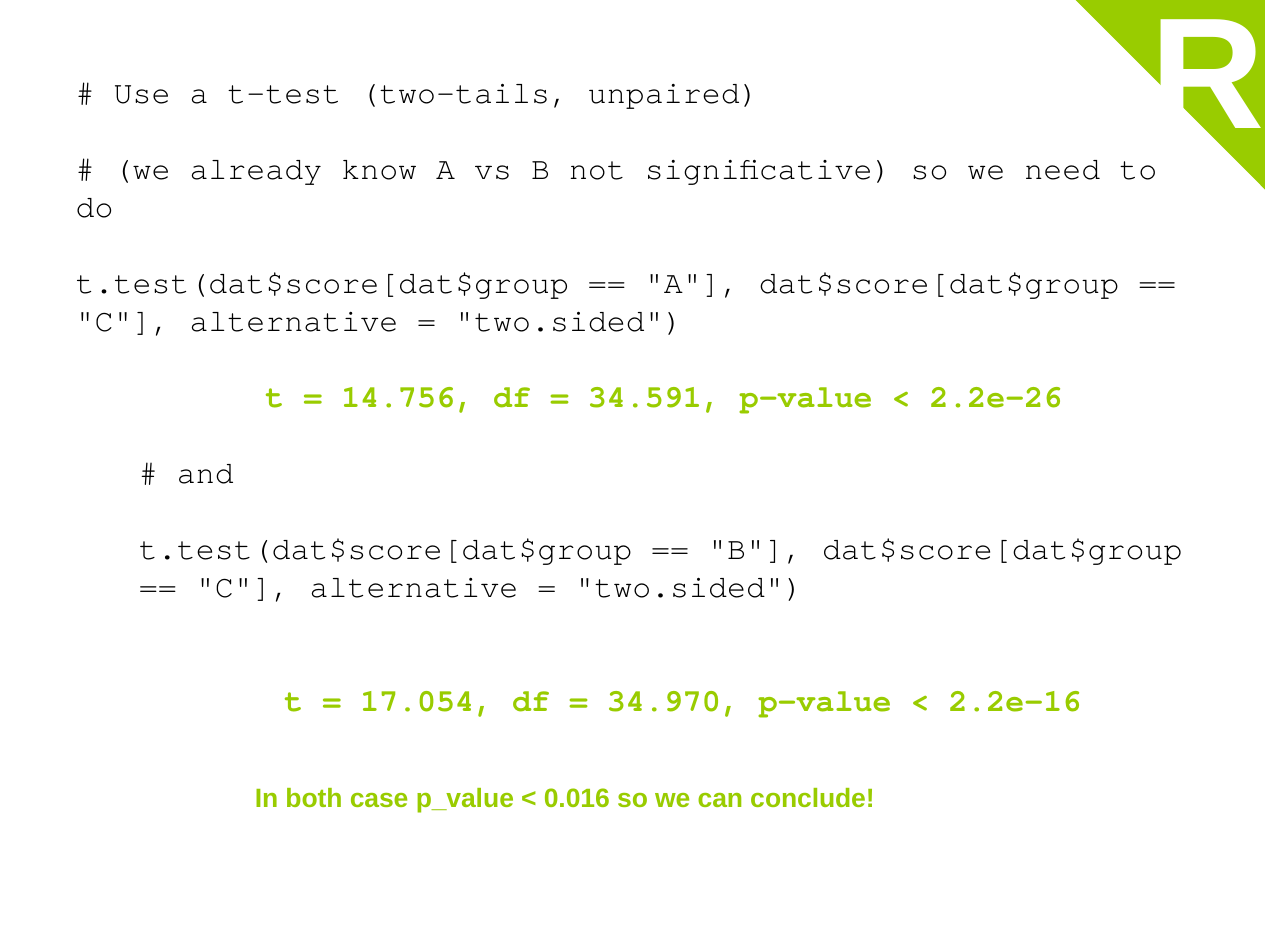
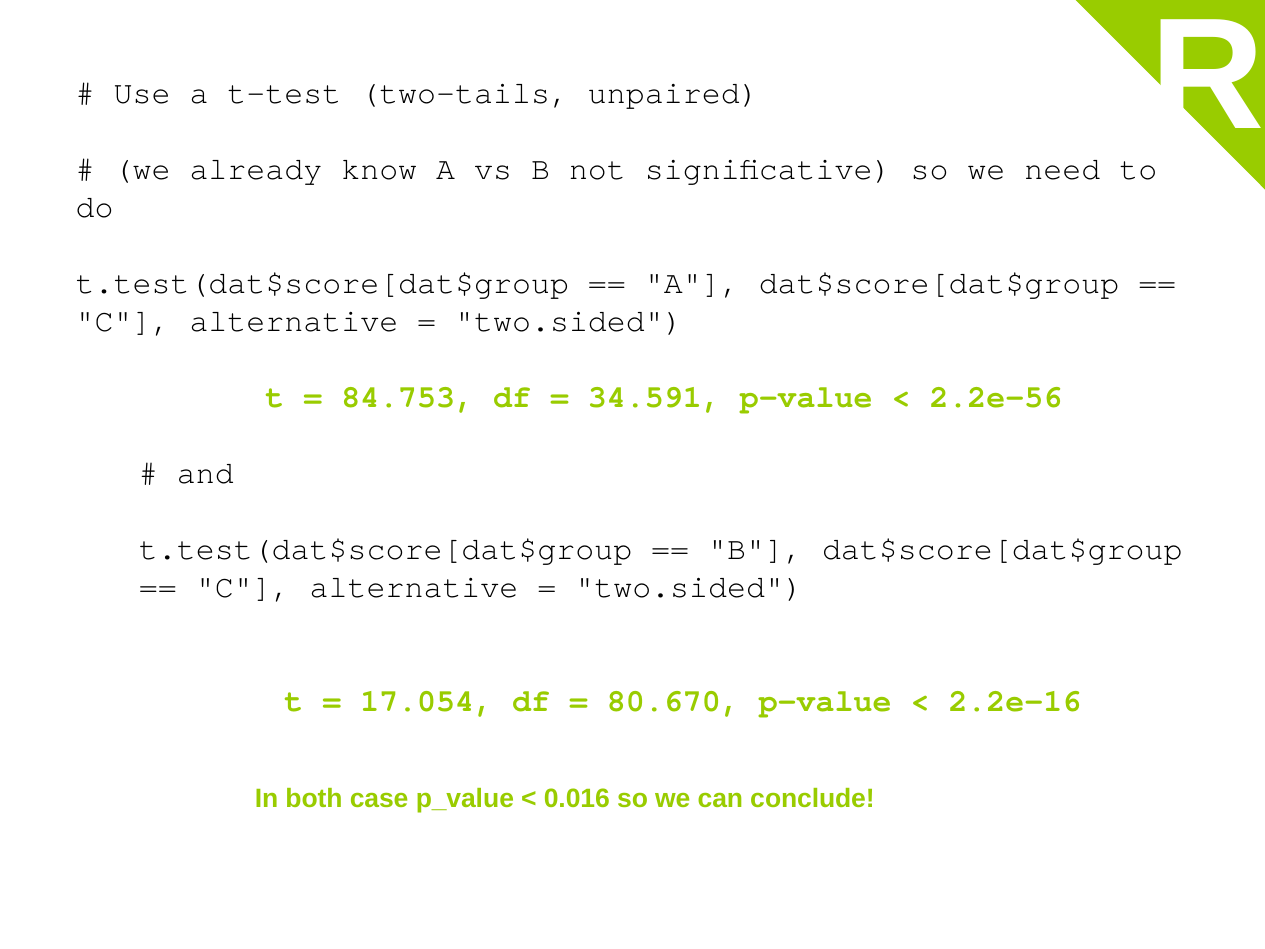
14.756: 14.756 -> 84.753
2.2e-26: 2.2e-26 -> 2.2e-56
34.970: 34.970 -> 80.670
